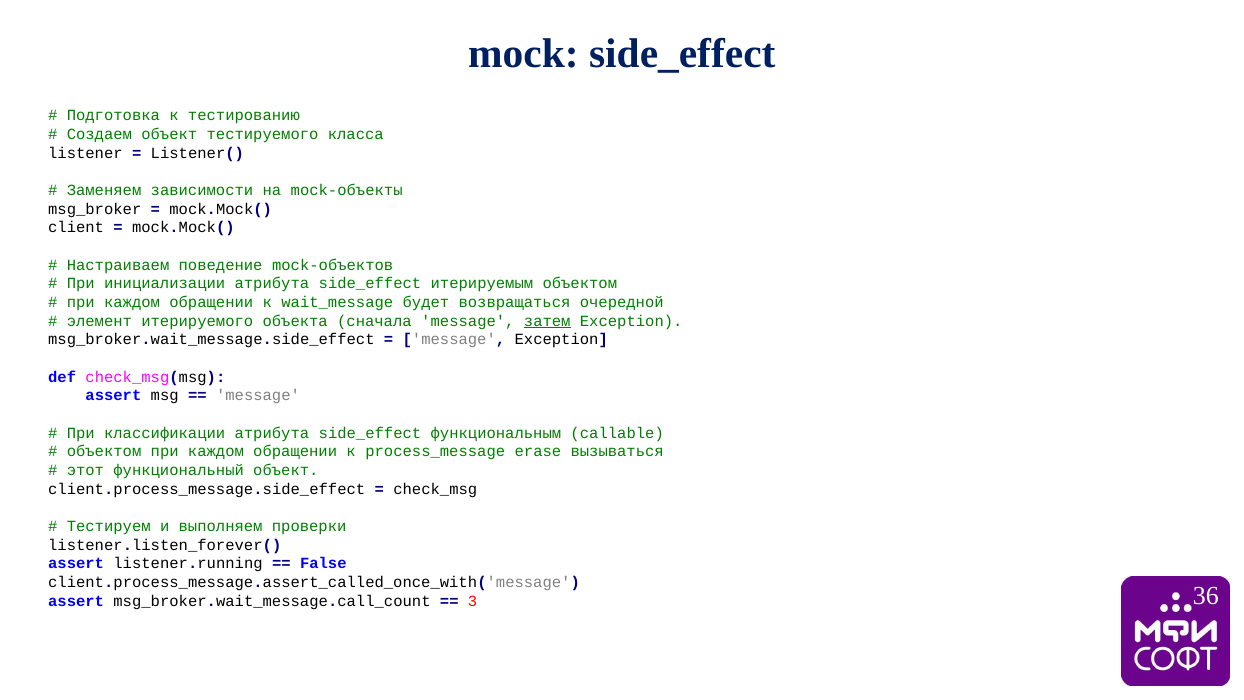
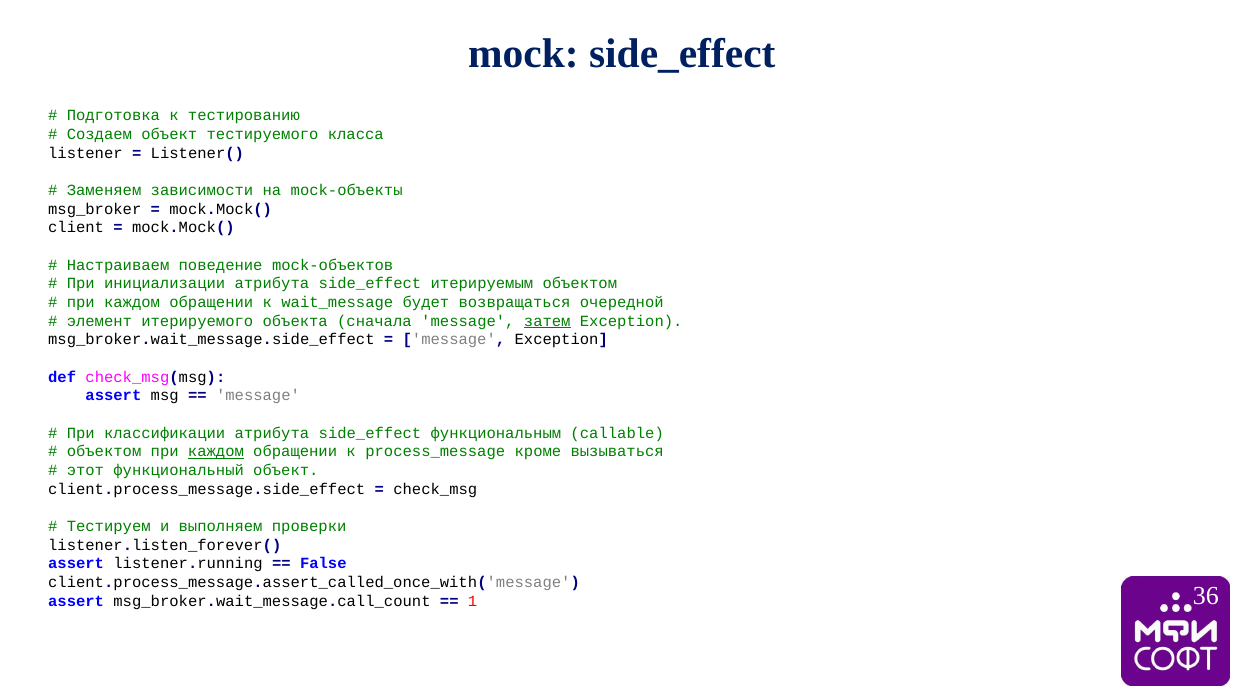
каждом at (216, 452) underline: none -> present
erase: erase -> кроме
3: 3 -> 1
